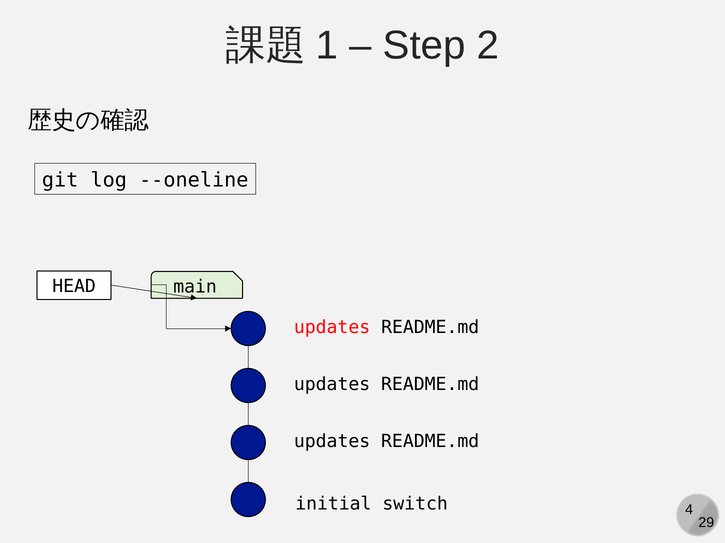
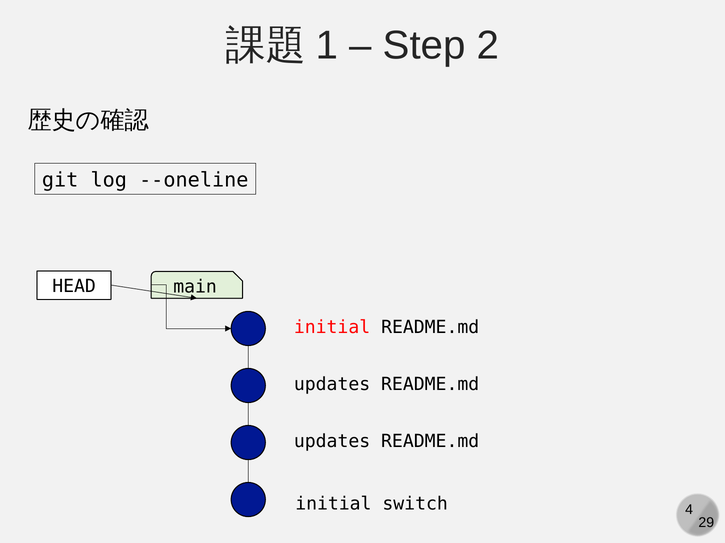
updates at (332, 328): updates -> initial
